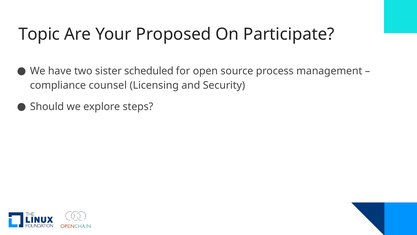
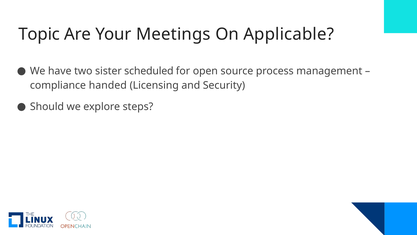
Proposed: Proposed -> Meetings
Participate: Participate -> Applicable
counsel: counsel -> handed
